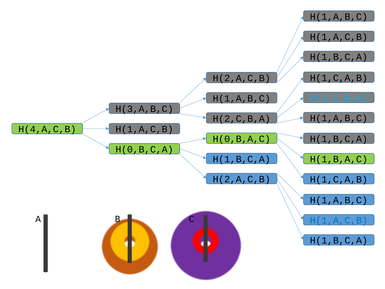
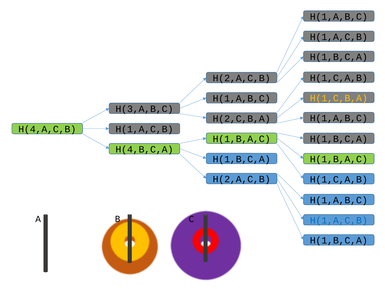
H(1,C,B,A colour: light blue -> yellow
H(0,B,A,C at (242, 139): H(0,B,A,C -> H(1,B,A,C
H(0,B,C,A: H(0,B,C,A -> H(4,B,C,A
